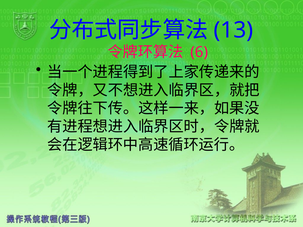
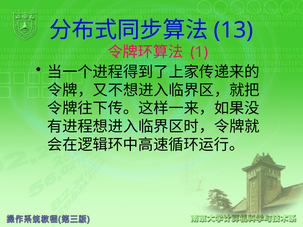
6: 6 -> 1
